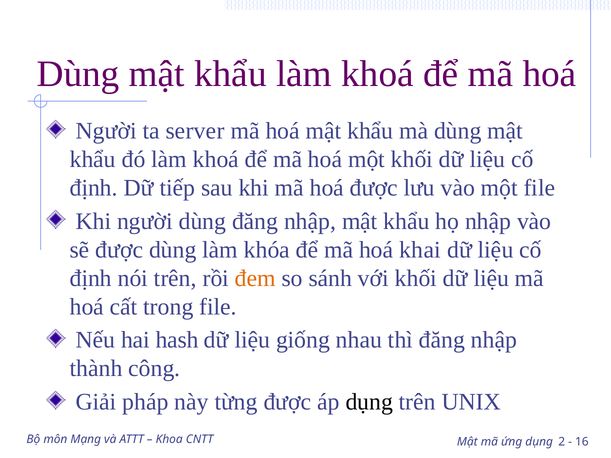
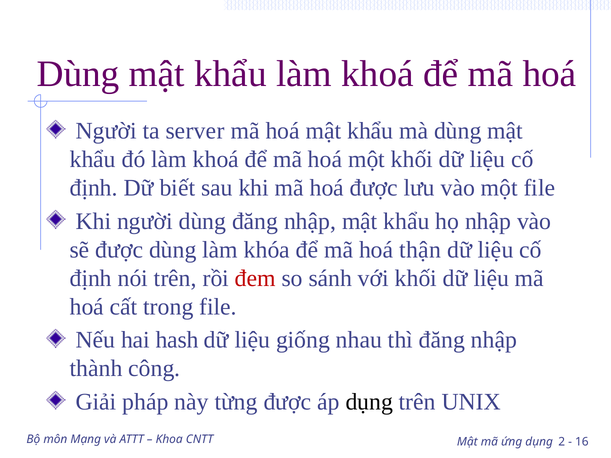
tiếp: tiếp -> biết
khai: khai -> thận
đem colour: orange -> red
